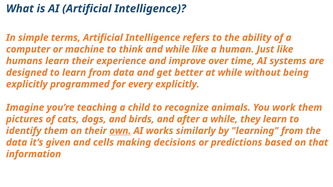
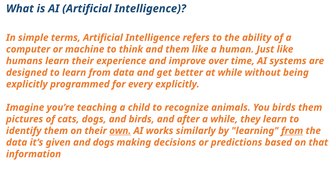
and while: while -> them
You work: work -> birds
from at (292, 131) underline: none -> present
and cells: cells -> dogs
